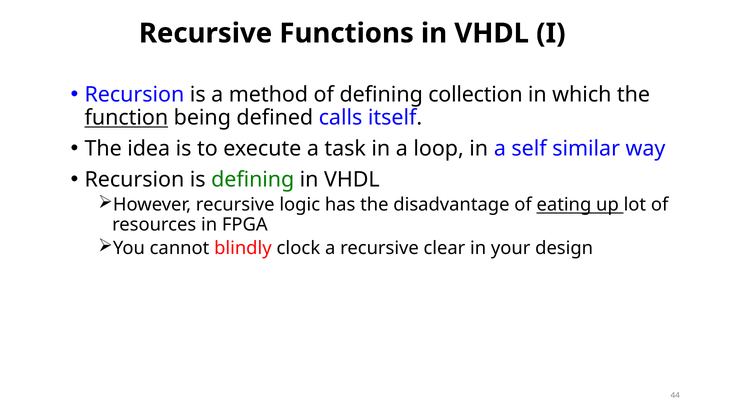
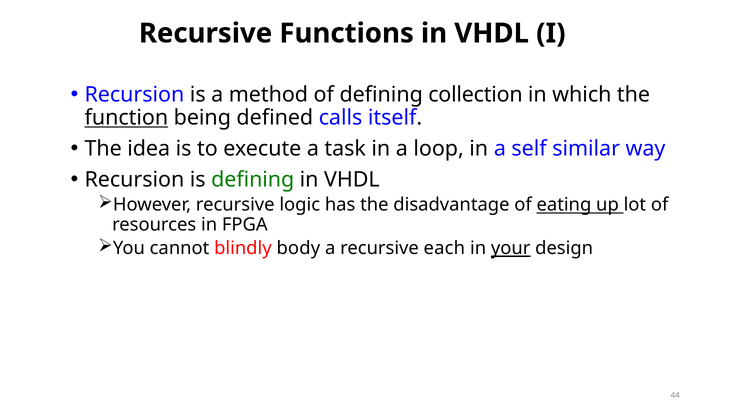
clock: clock -> body
clear: clear -> each
your underline: none -> present
